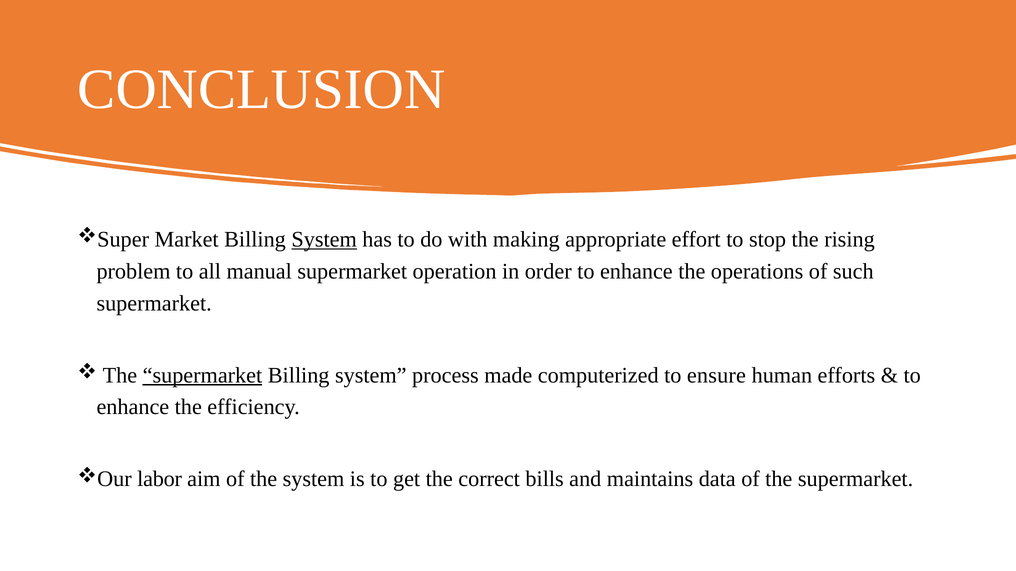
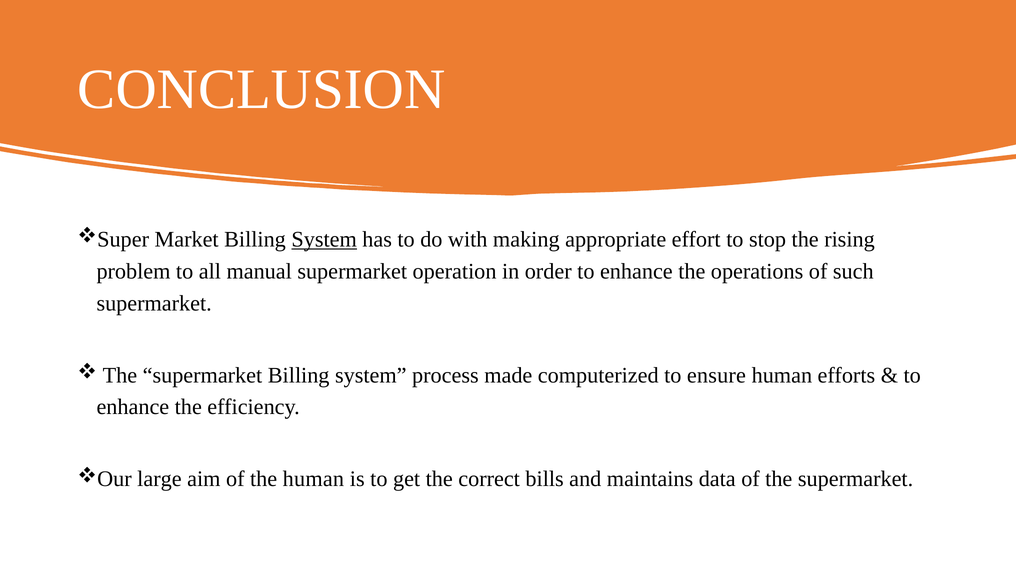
supermarket at (202, 376) underline: present -> none
labor: labor -> large
the system: system -> human
